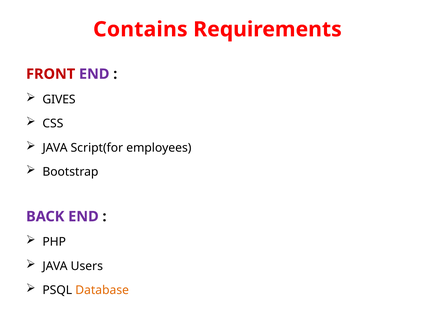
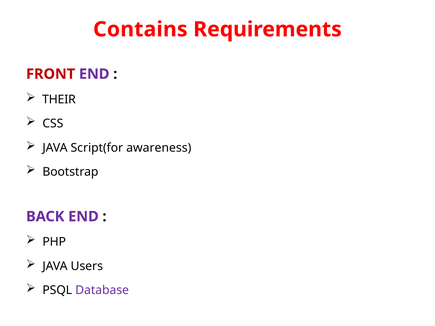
GIVES: GIVES -> THEIR
employees: employees -> awareness
Database colour: orange -> purple
